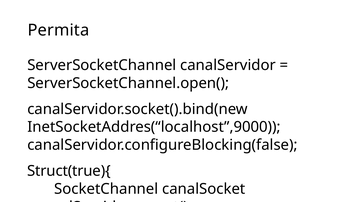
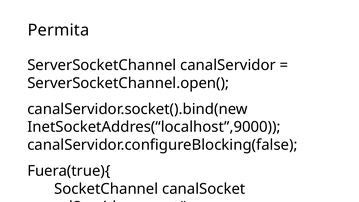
Struct(true){: Struct(true){ -> Fuera(true){
